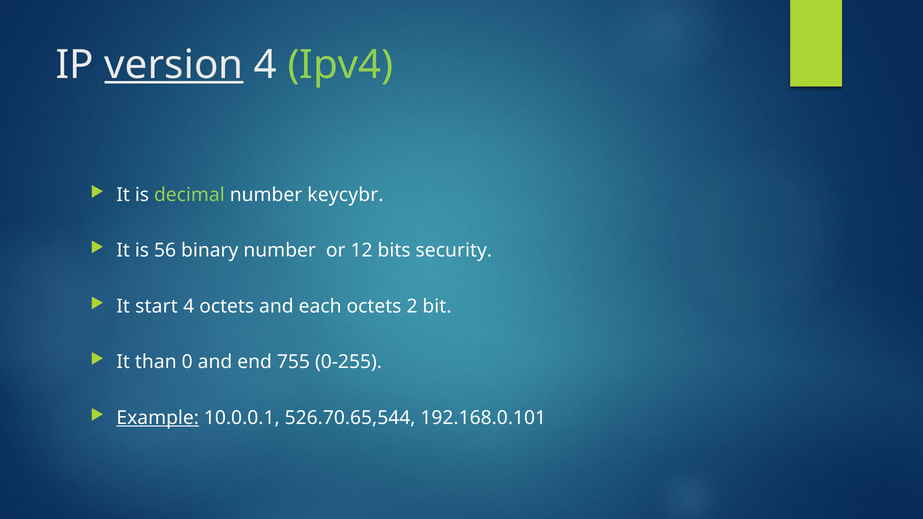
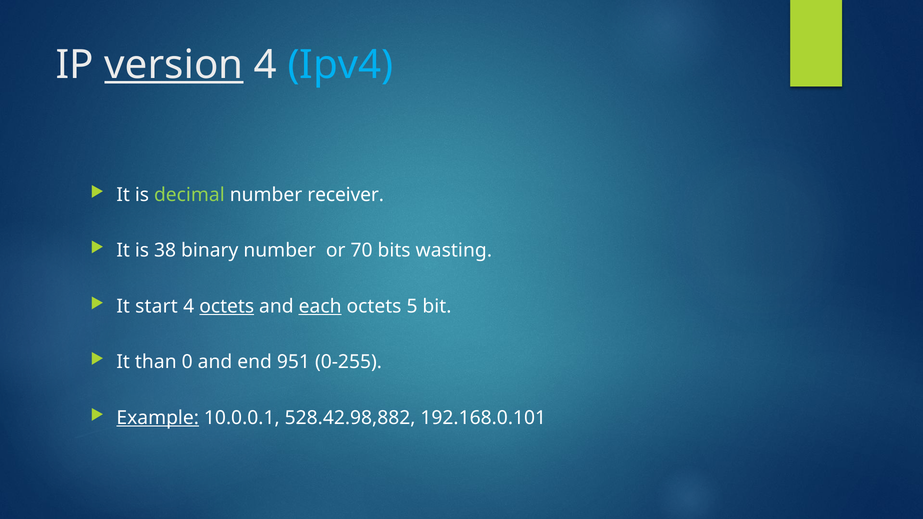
Ipv4 colour: light green -> light blue
keycybr: keycybr -> receiver
56: 56 -> 38
12: 12 -> 70
security: security -> wasting
octets at (227, 306) underline: none -> present
each underline: none -> present
2: 2 -> 5
755: 755 -> 951
526.70.65,544: 526.70.65,544 -> 528.42.98,882
